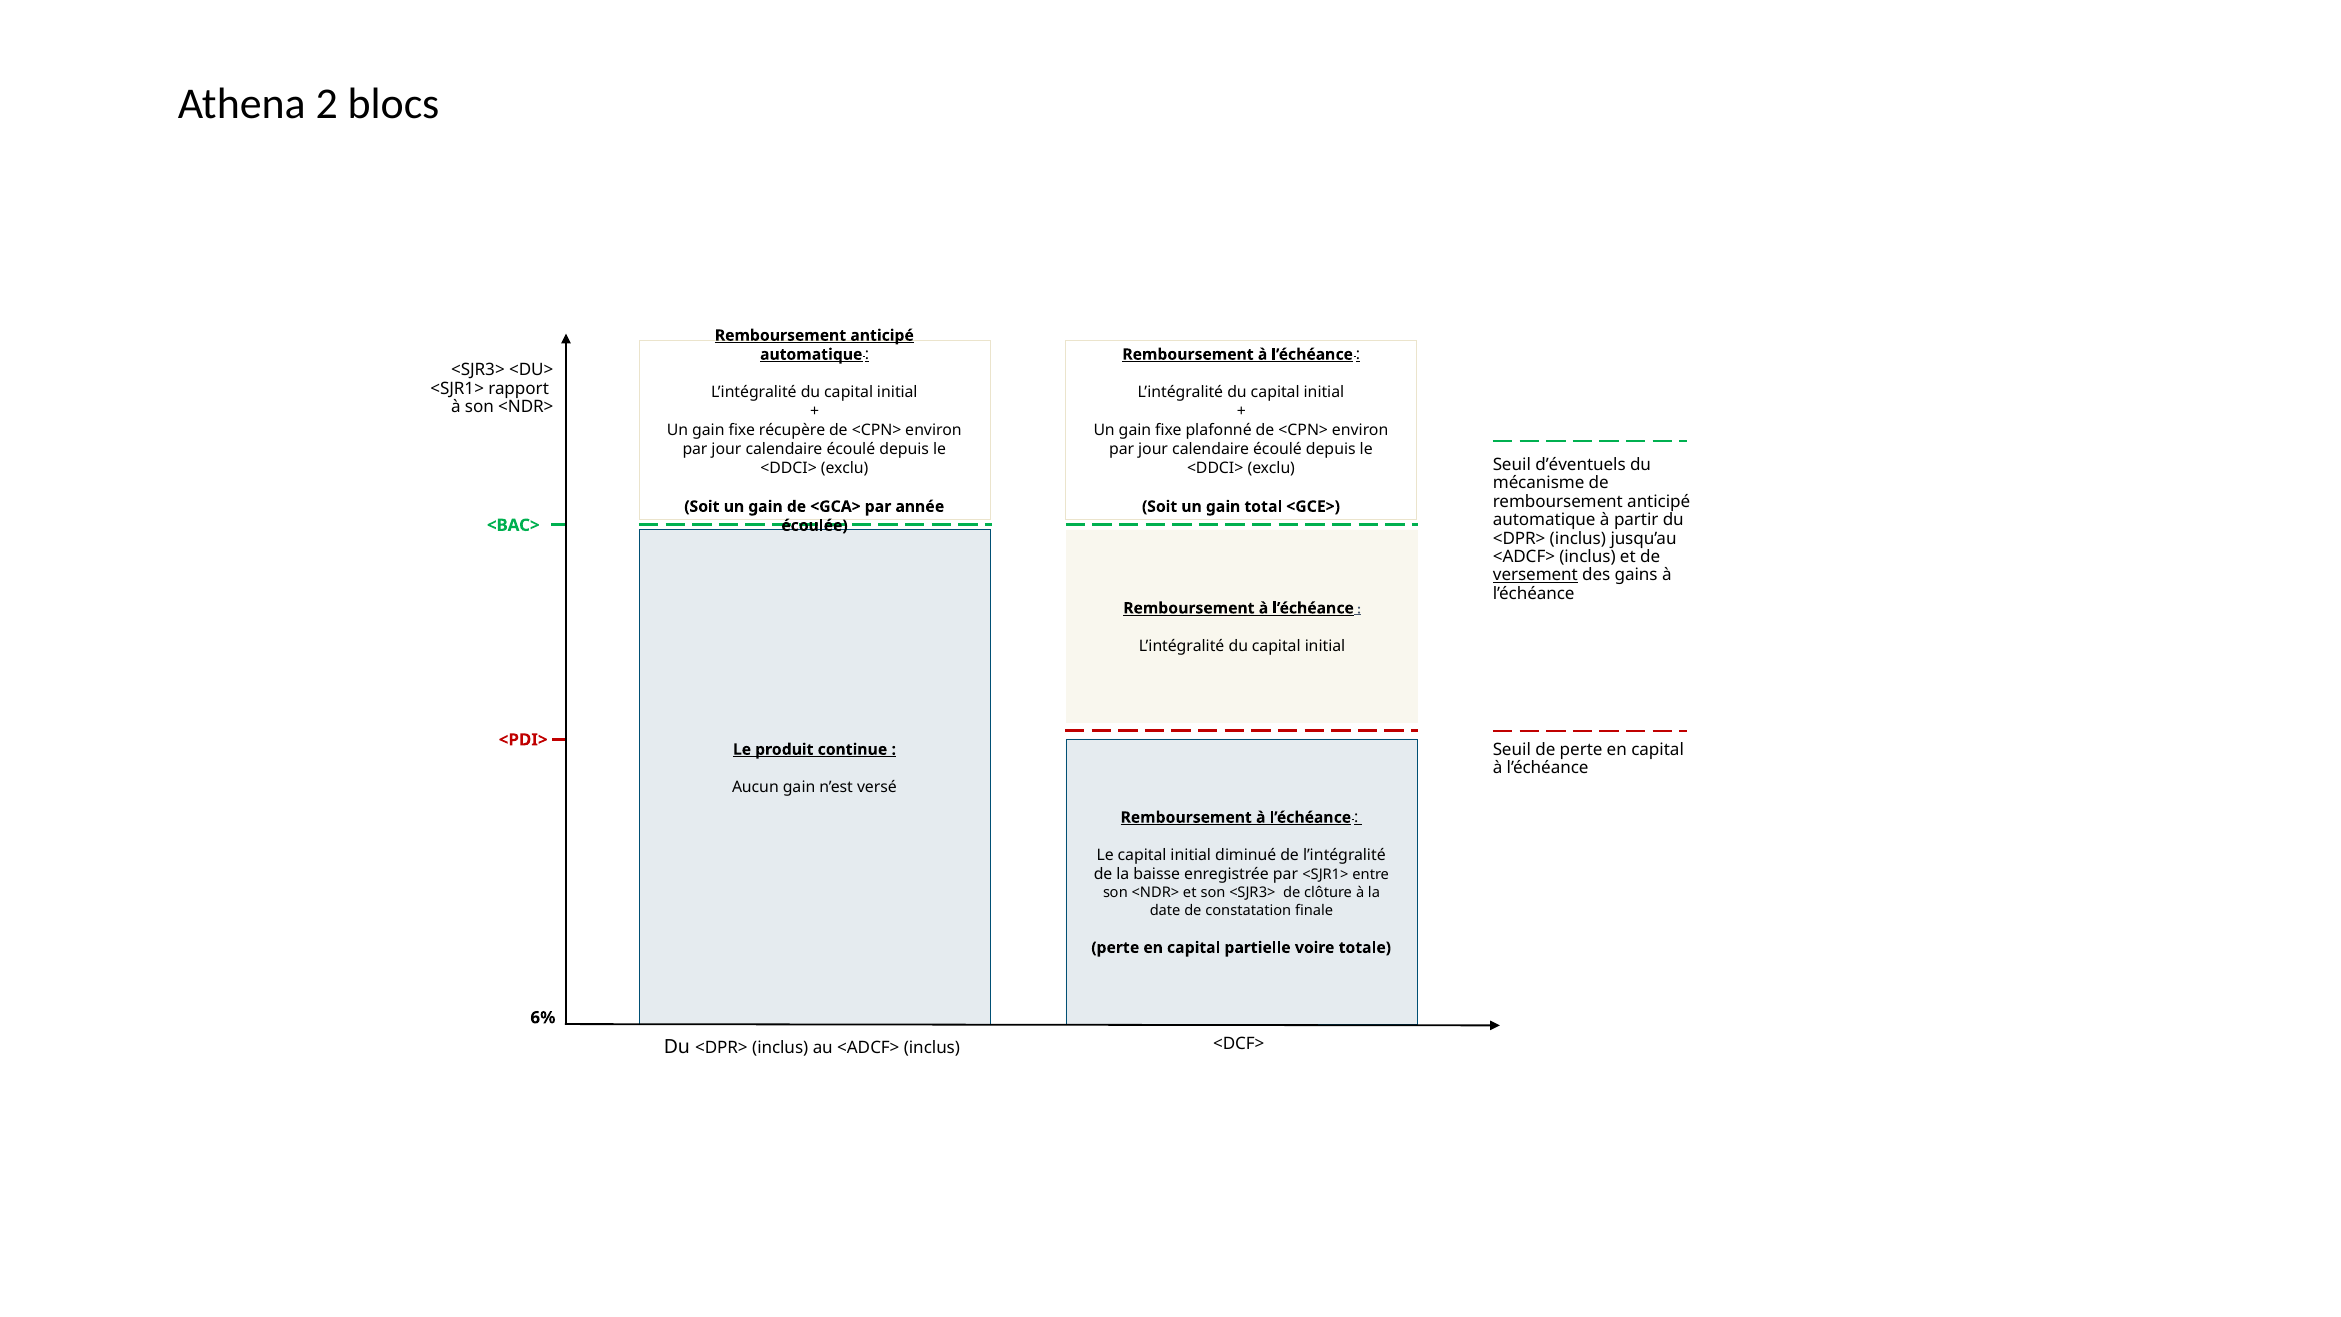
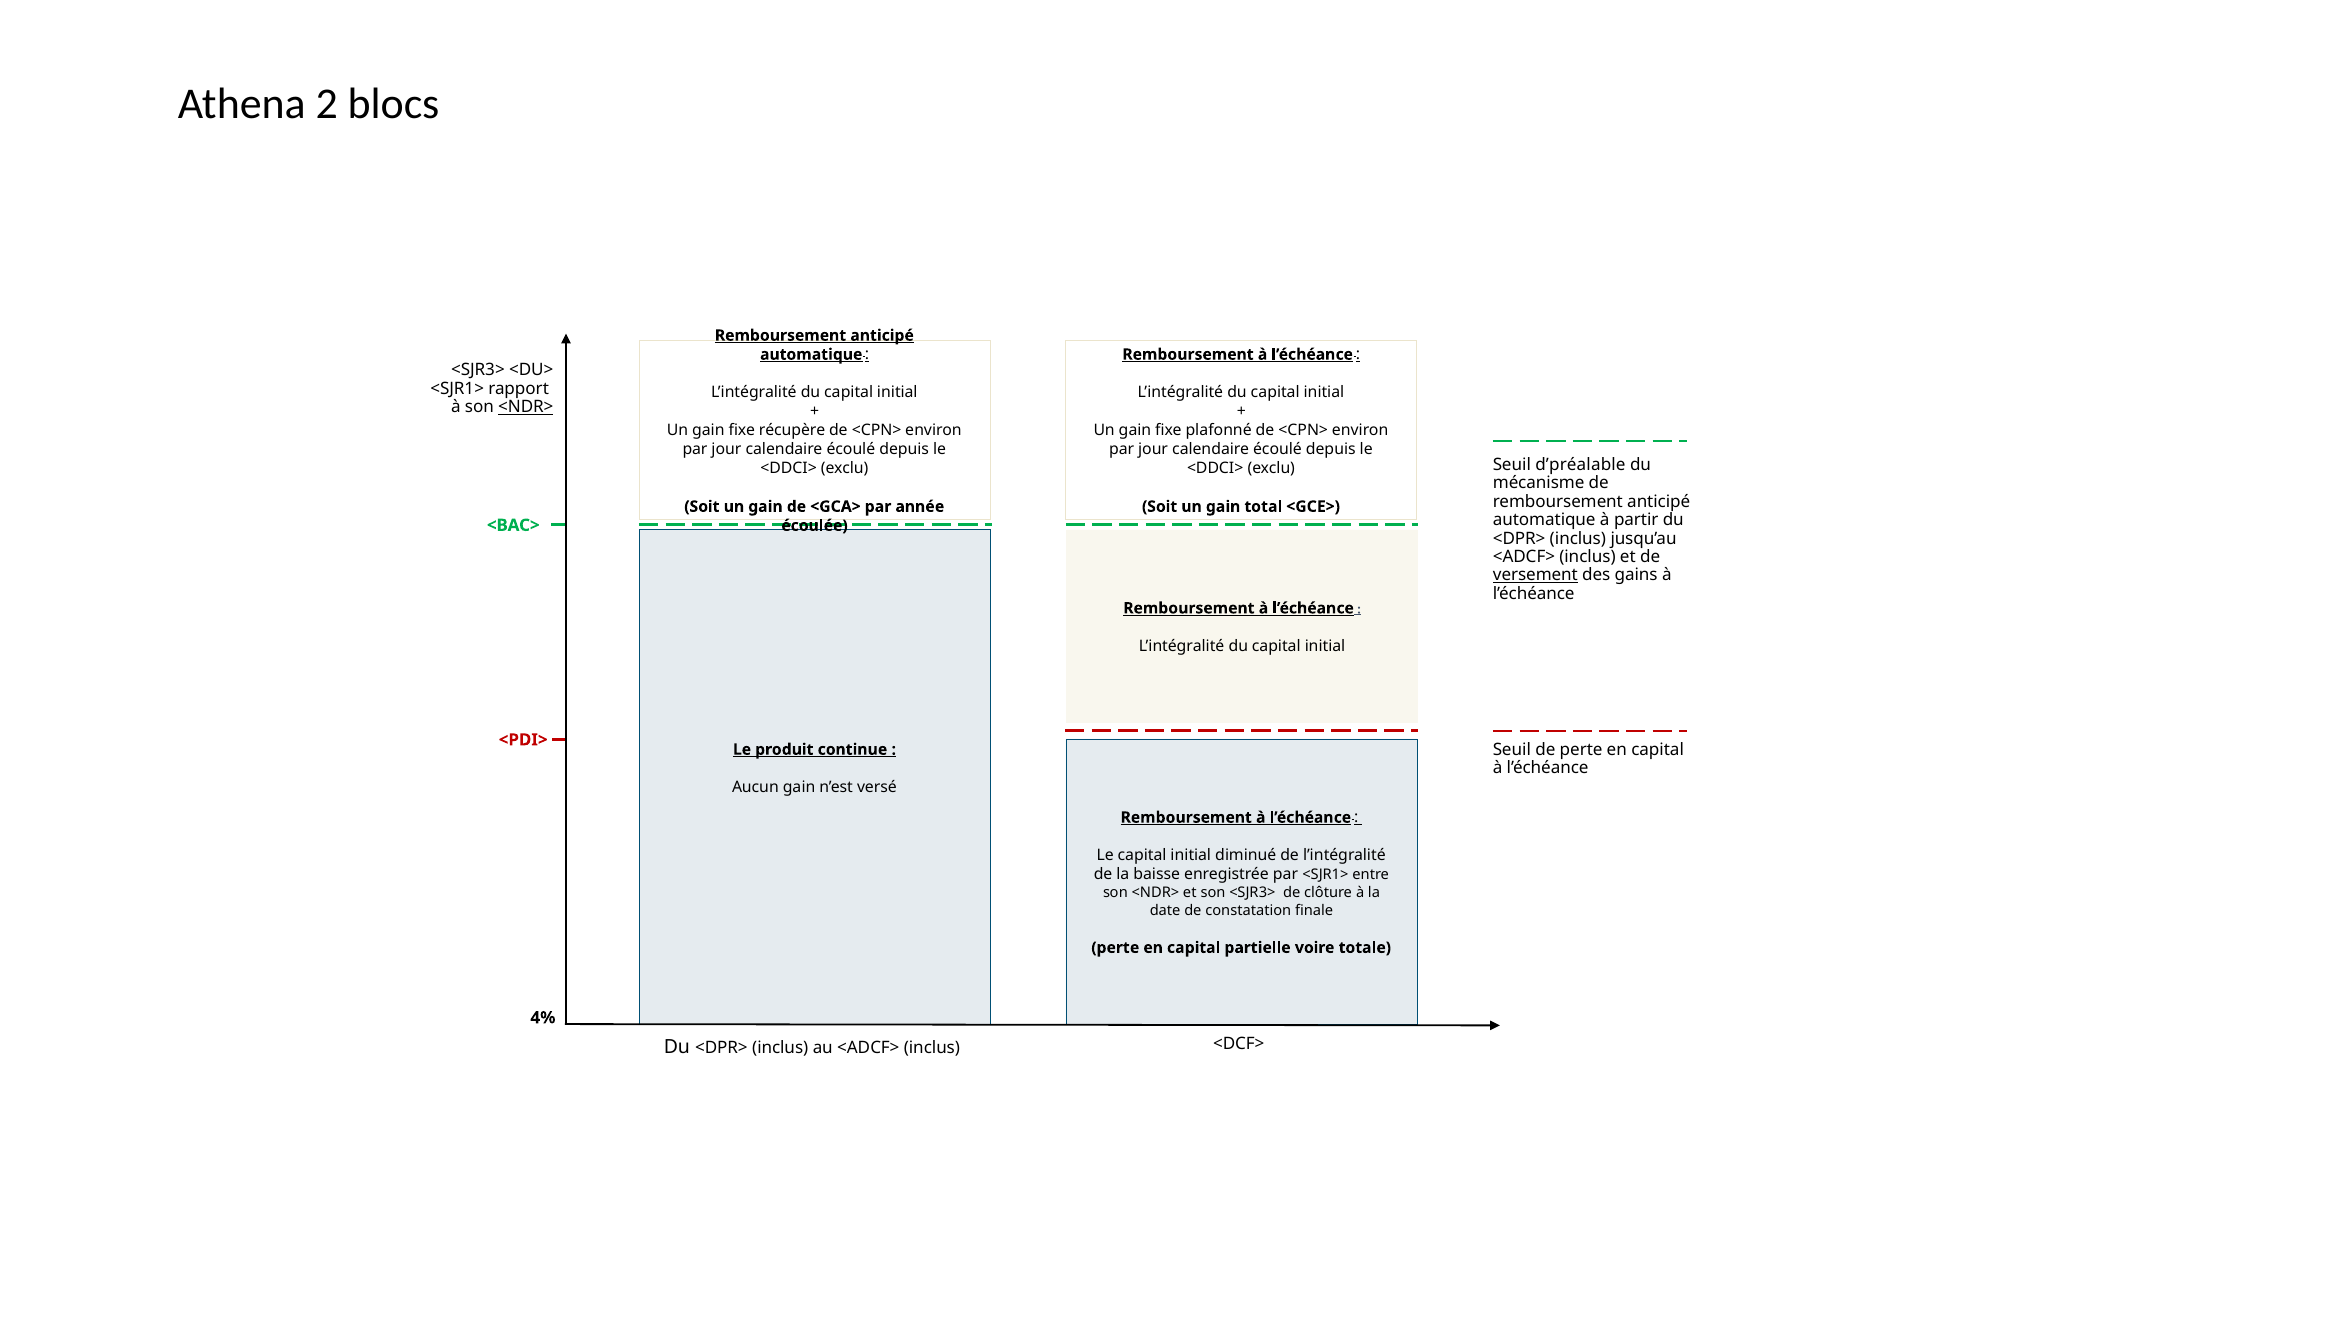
<NDR> at (526, 407) underline: none -> present
d’éventuels: d’éventuels -> d’préalable
6%: 6% -> 4%
